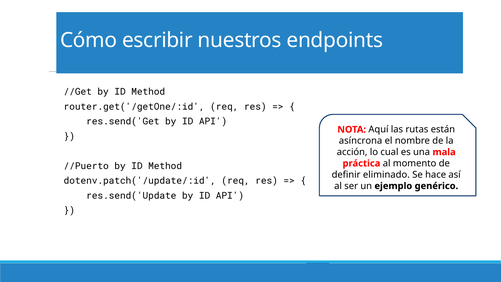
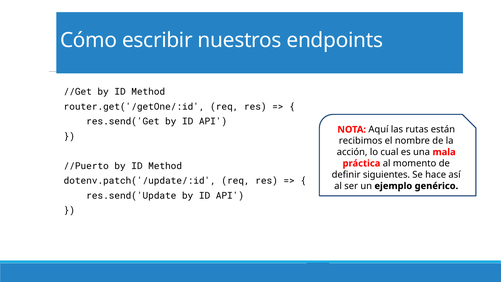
asíncrona: asíncrona -> recibimos
eliminado: eliminado -> siguientes
